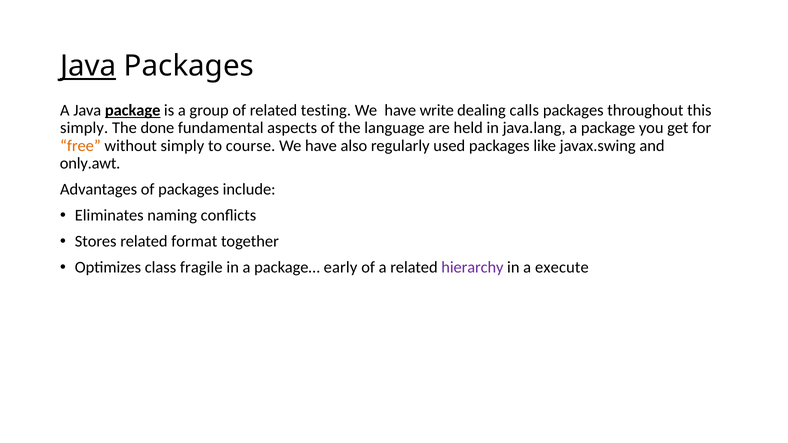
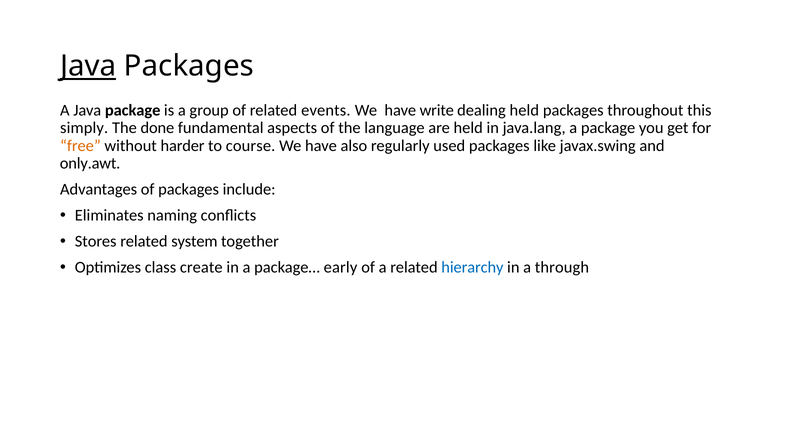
package at (133, 110) underline: present -> none
testing: testing -> events
dealing calls: calls -> held
without simply: simply -> harder
format: format -> system
fragile: fragile -> create
hierarchy colour: purple -> blue
execute: execute -> through
